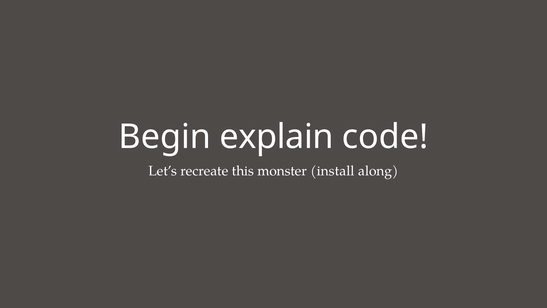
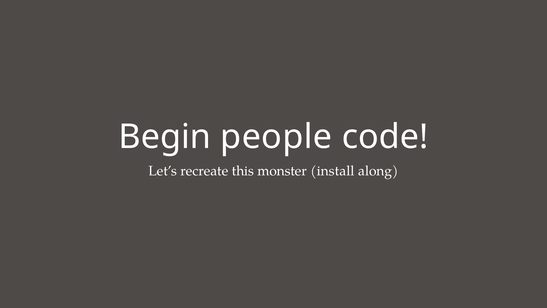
explain: explain -> people
